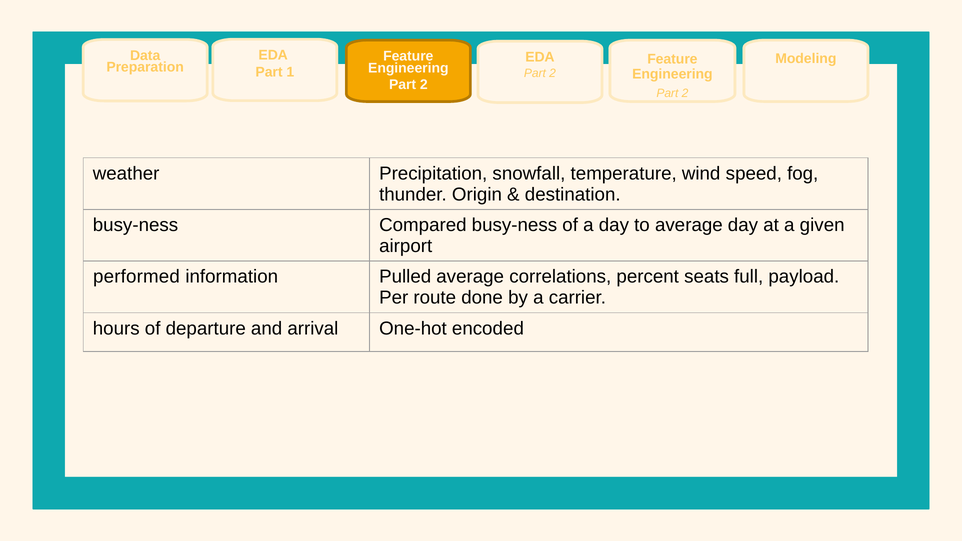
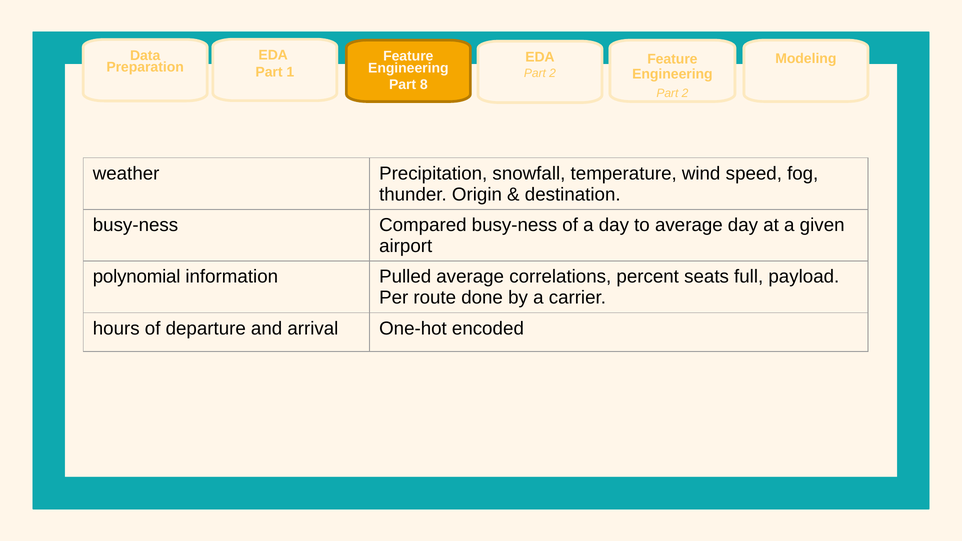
2 at (424, 85): 2 -> 8
performed: performed -> polynomial
